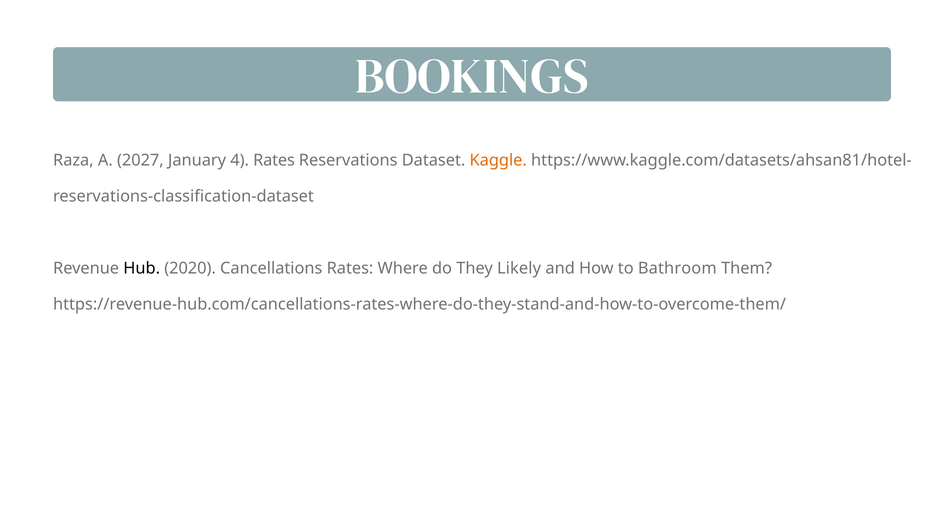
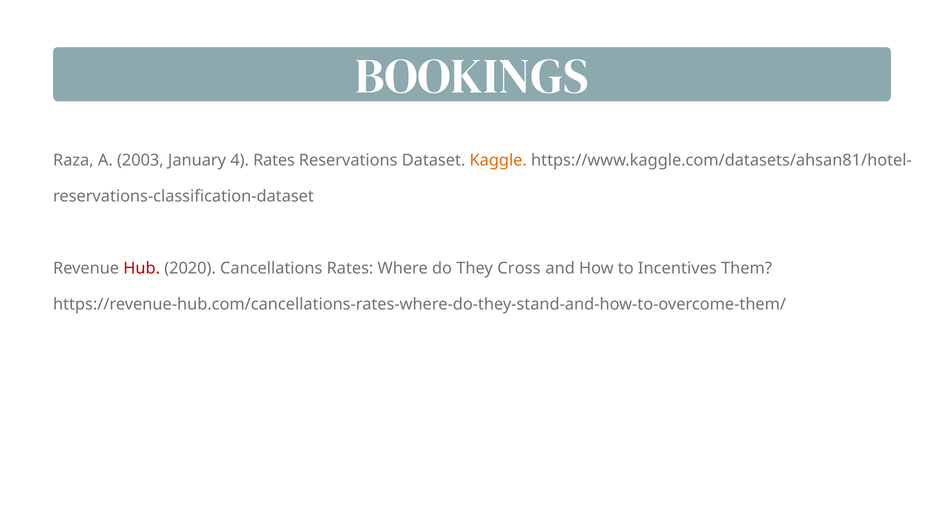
2027: 2027 -> 2003
Hub colour: black -> red
Likely: Likely -> Cross
Bathroom: Bathroom -> Incentives
